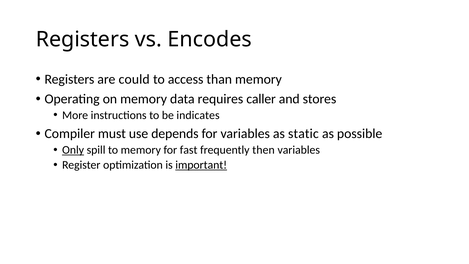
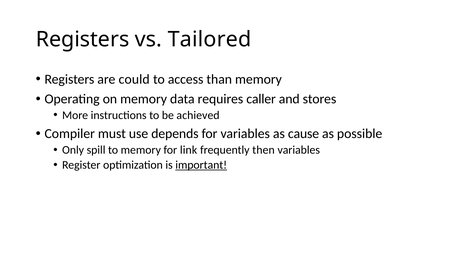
Encodes: Encodes -> Tailored
indicates: indicates -> achieved
static: static -> cause
Only underline: present -> none
fast: fast -> link
